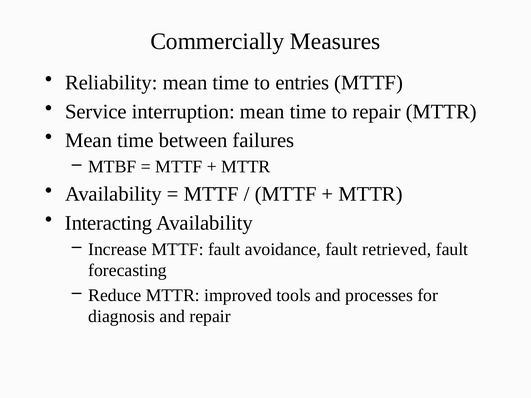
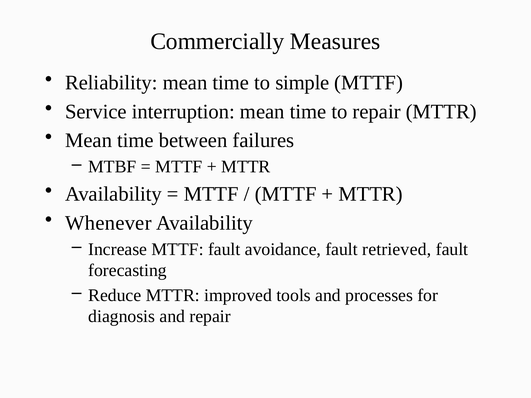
entries: entries -> simple
Interacting: Interacting -> Whenever
